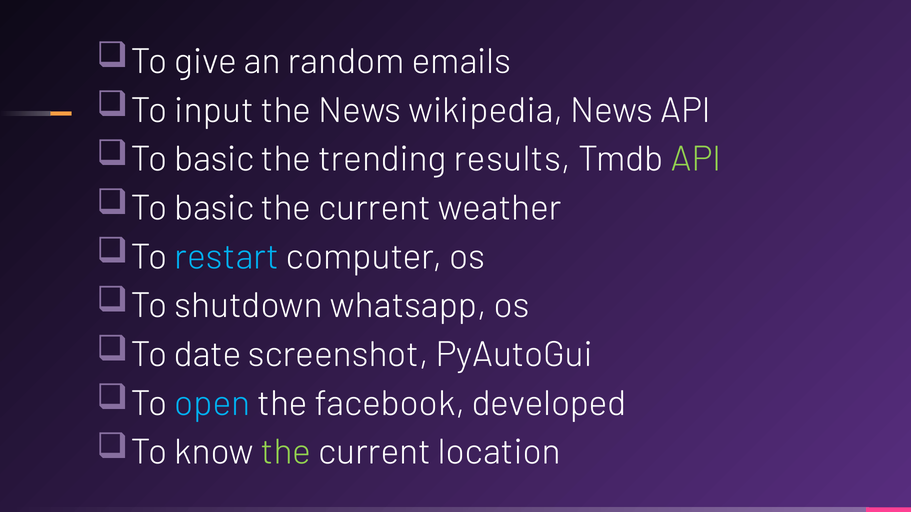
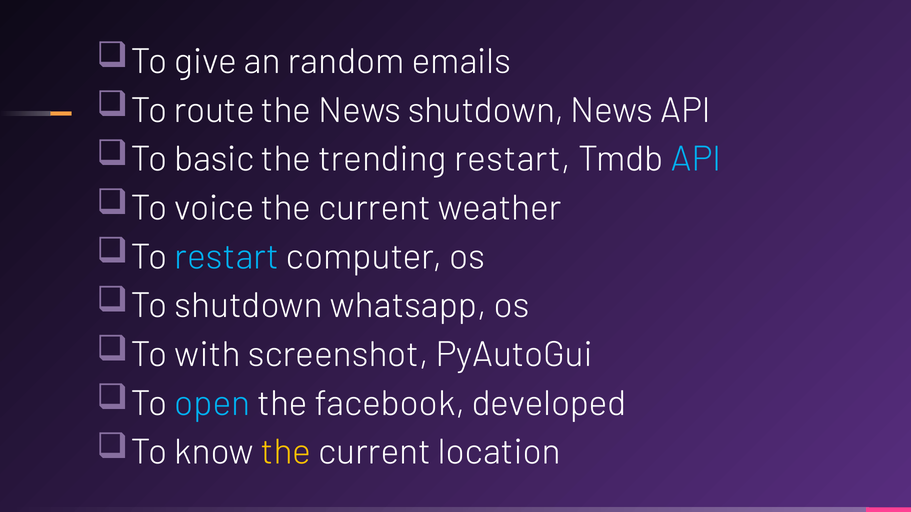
input: input -> route
News wikipedia: wikipedia -> shutdown
trending results: results -> restart
API at (696, 159) colour: light green -> light blue
basic at (214, 208): basic -> voice
date: date -> with
the at (286, 453) colour: light green -> yellow
